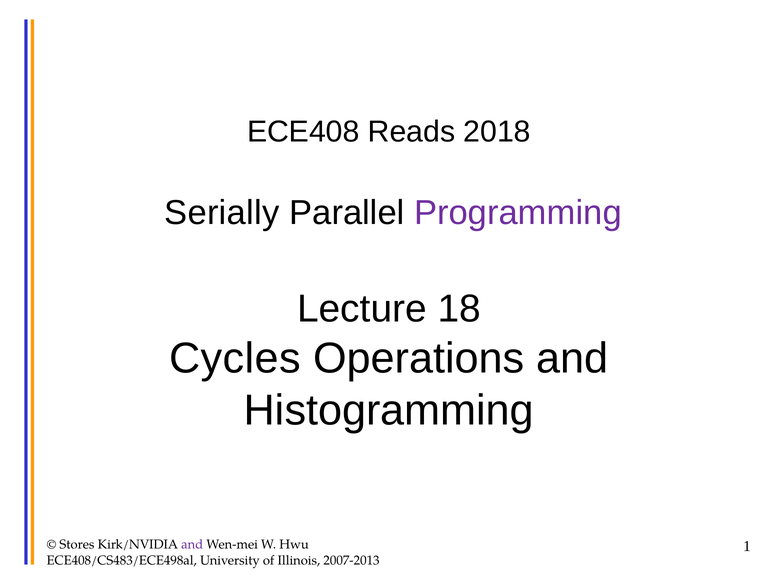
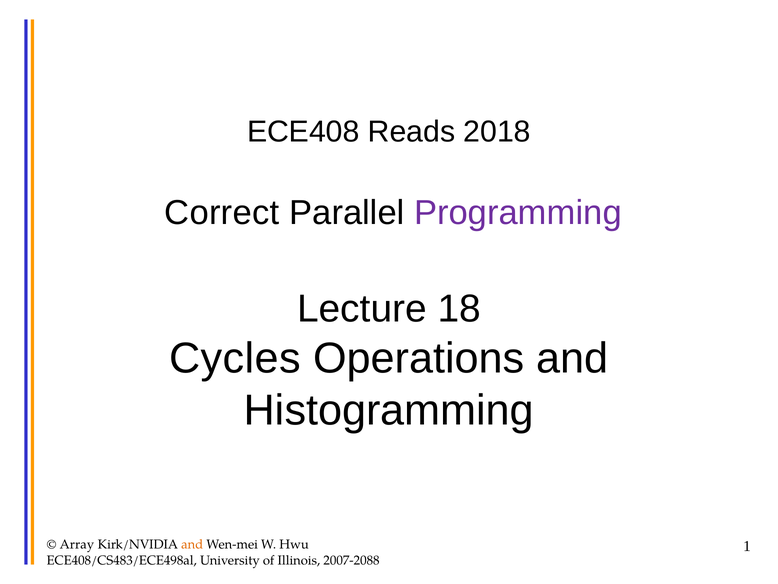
Serially: Serially -> Correct
Stores: Stores -> Array
and at (192, 544) colour: purple -> orange
2007-2013: 2007-2013 -> 2007-2088
